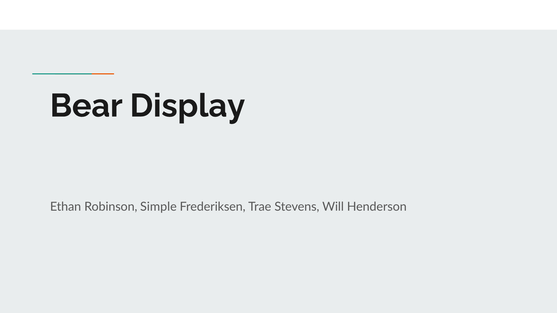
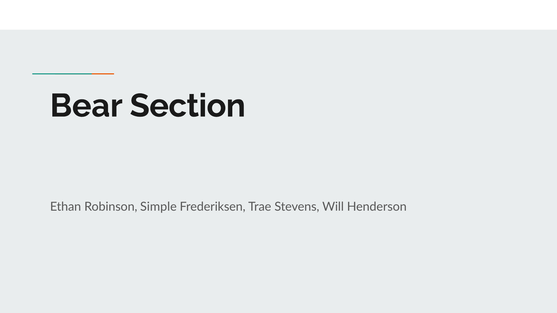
Display: Display -> Section
